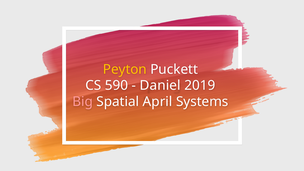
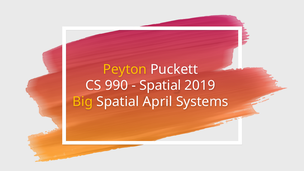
590: 590 -> 990
Daniel at (160, 86): Daniel -> Spatial
Big colour: pink -> yellow
